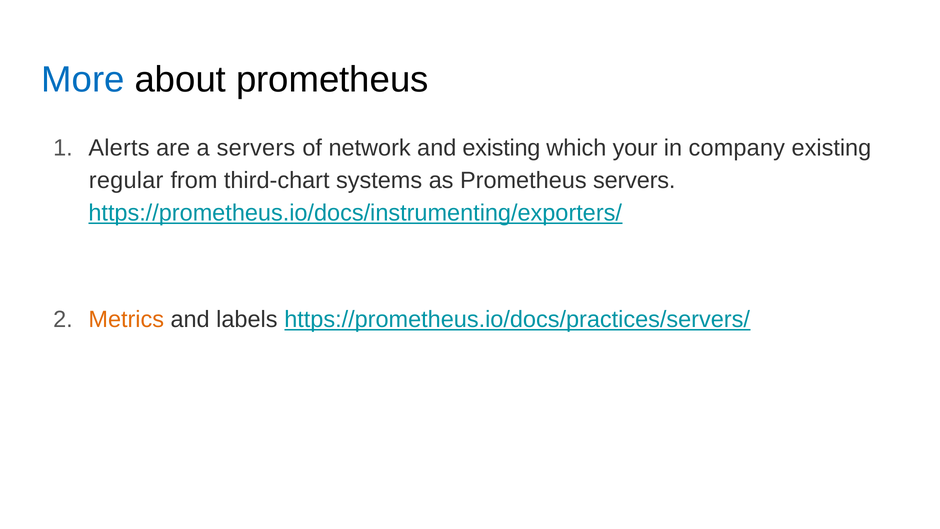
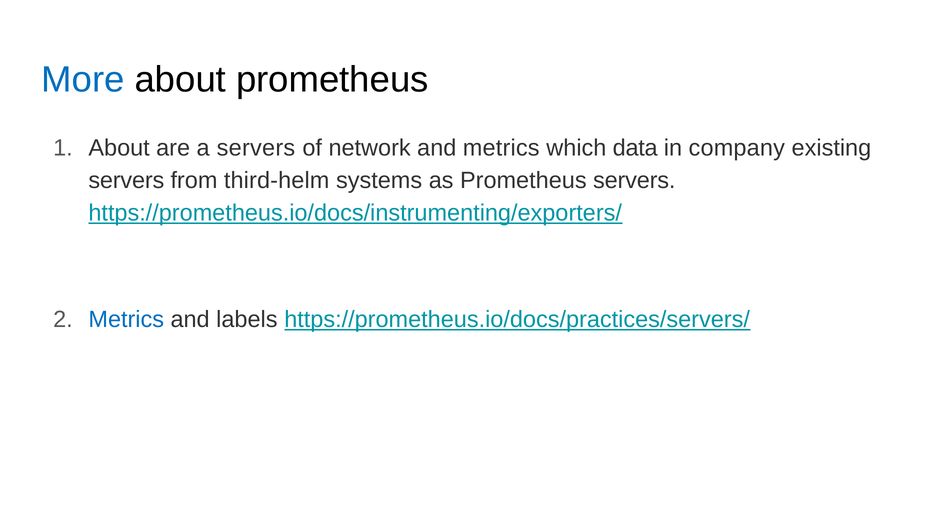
Alerts at (119, 148): Alerts -> About
and existing: existing -> metrics
your: your -> data
regular at (126, 180): regular -> servers
third-chart: third-chart -> third-helm
Metrics at (126, 319) colour: orange -> blue
